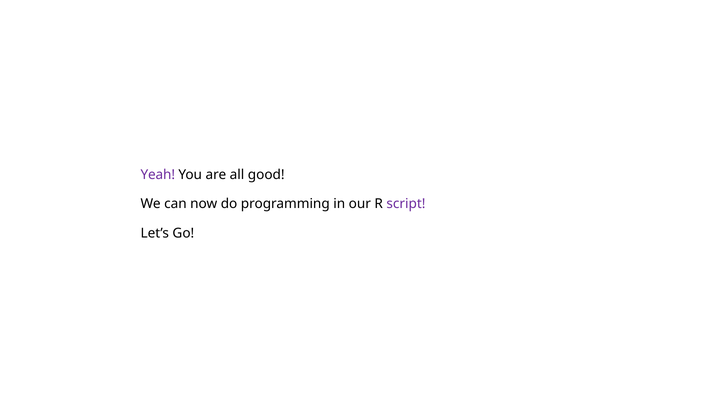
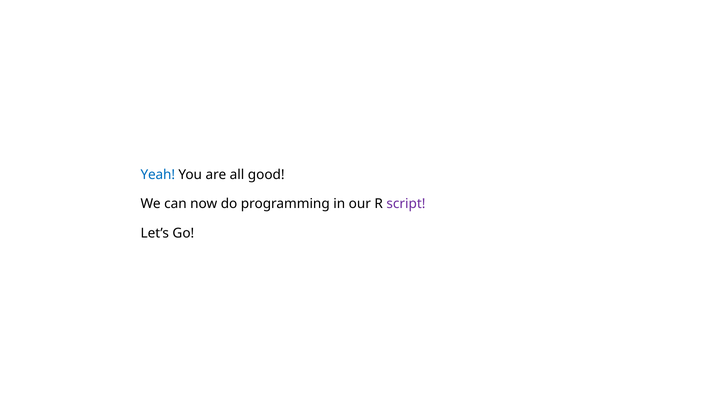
Yeah colour: purple -> blue
